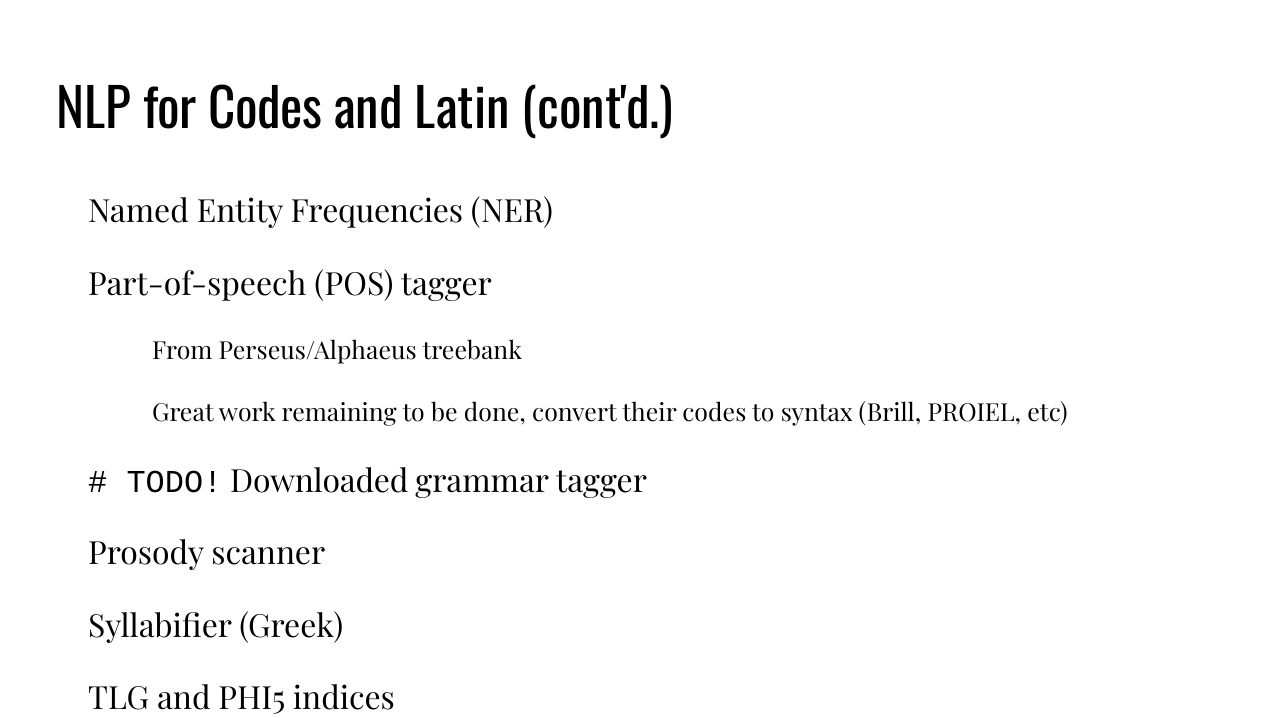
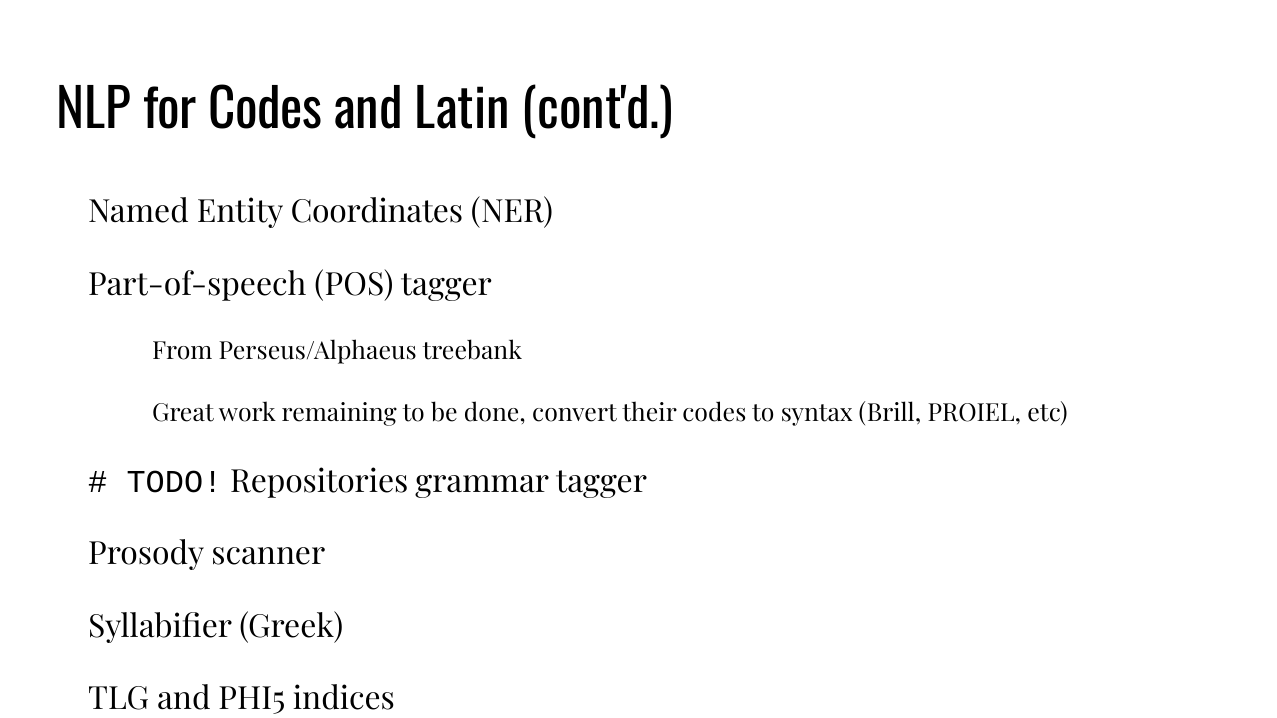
Frequencies: Frequencies -> Coordinates
Downloaded: Downloaded -> Repositories
